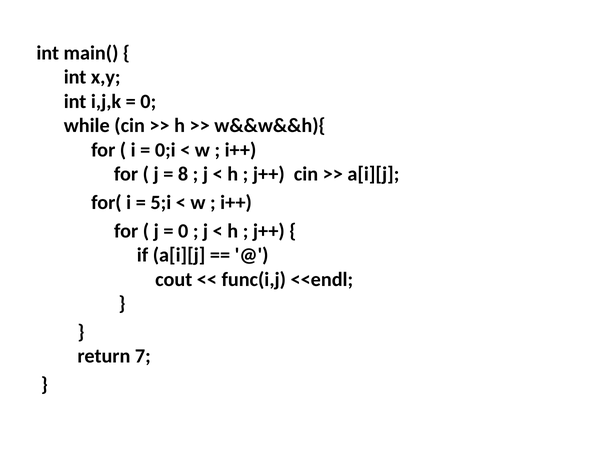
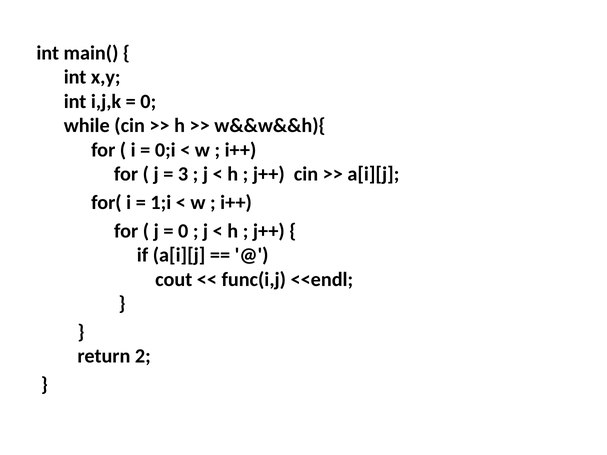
8: 8 -> 3
5;i: 5;i -> 1;i
7: 7 -> 2
